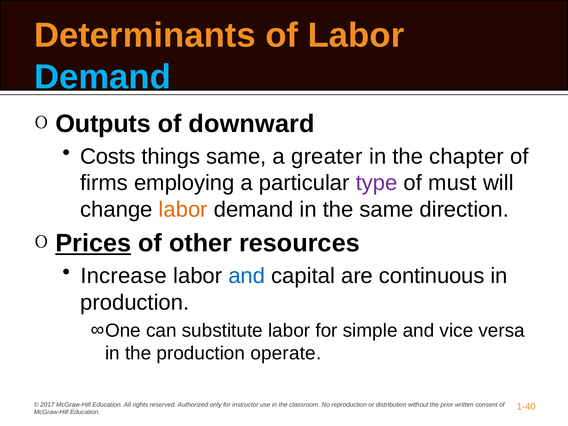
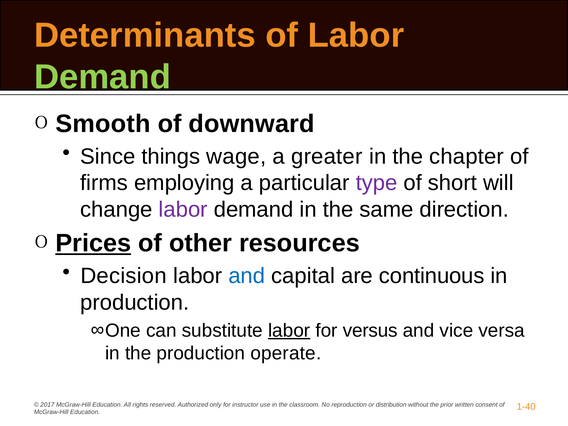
Demand at (103, 77) colour: light blue -> light green
Outputs: Outputs -> Smooth
Costs: Costs -> Since
things same: same -> wage
must: must -> short
labor at (183, 210) colour: orange -> purple
Increase: Increase -> Decision
labor at (289, 331) underline: none -> present
simple: simple -> versus
